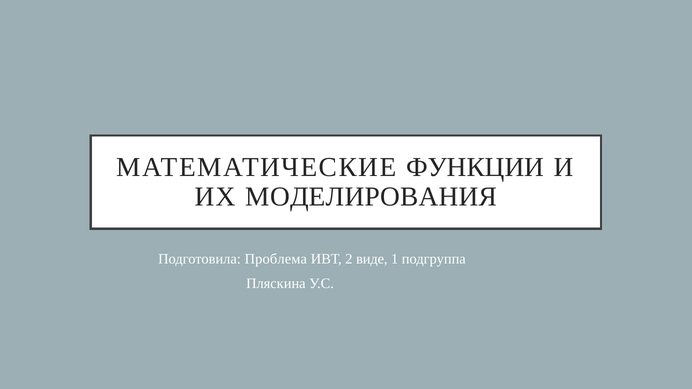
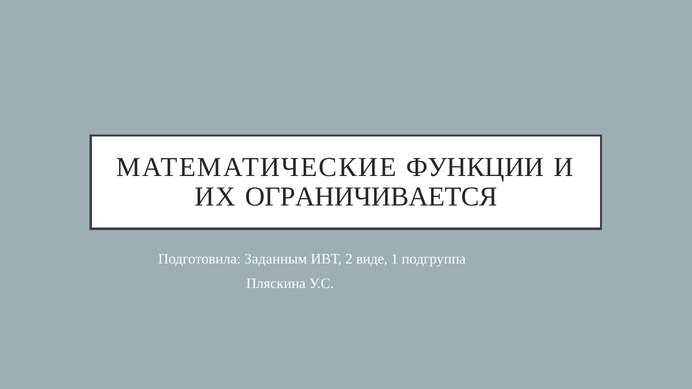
МОДЕЛИРОВАНИЯ: МОДЕЛИРОВАНИЯ -> ОГРАНИЧИВАЕТСЯ
Проблема: Проблема -> Заданным
